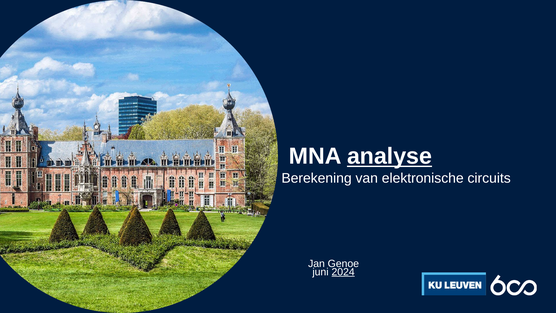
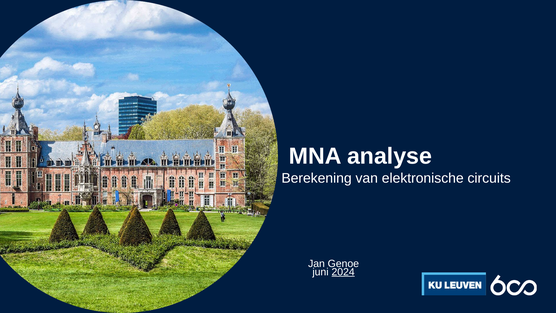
analyse underline: present -> none
